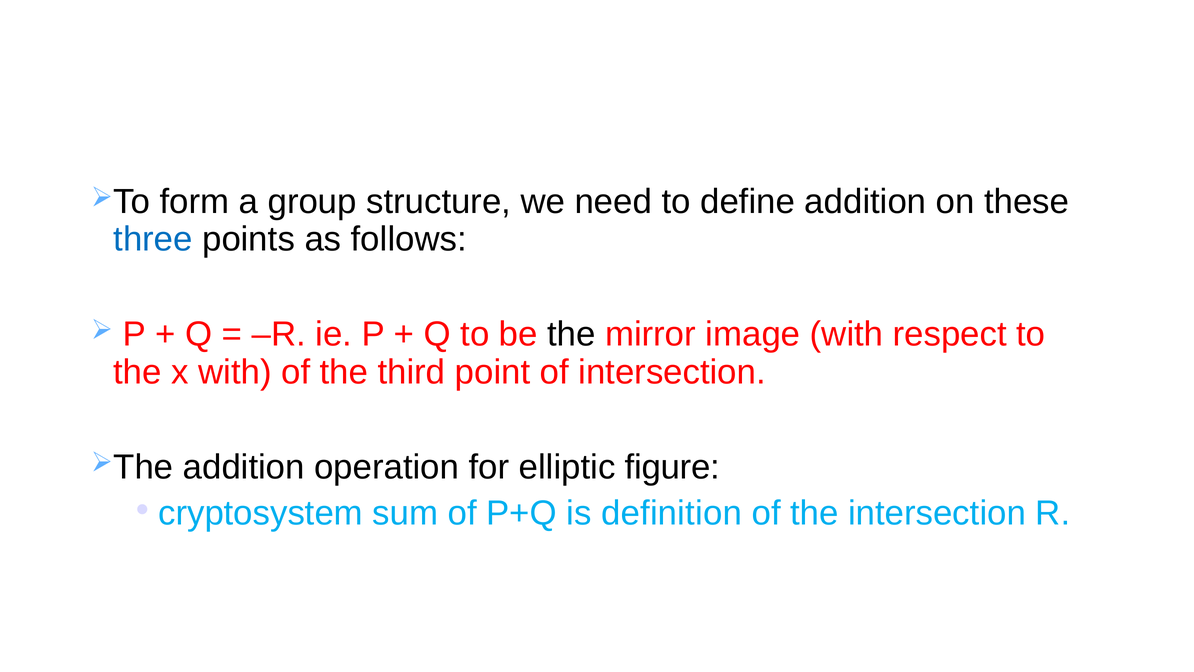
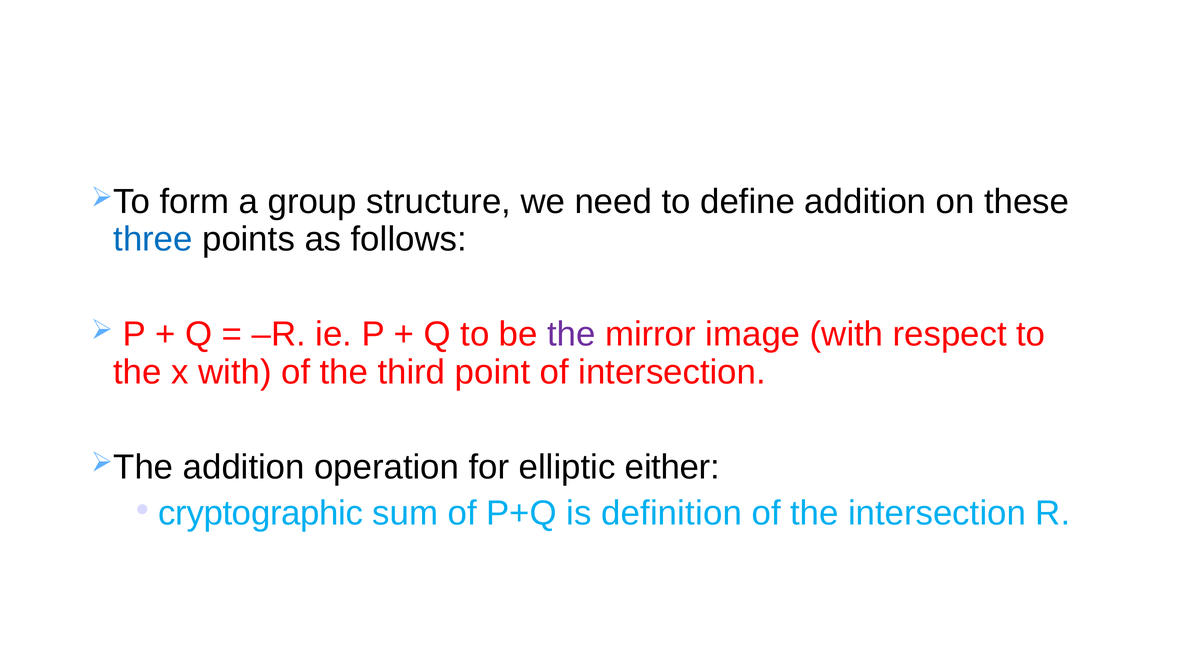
the at (571, 334) colour: black -> purple
figure: figure -> either
cryptosystem: cryptosystem -> cryptographic
